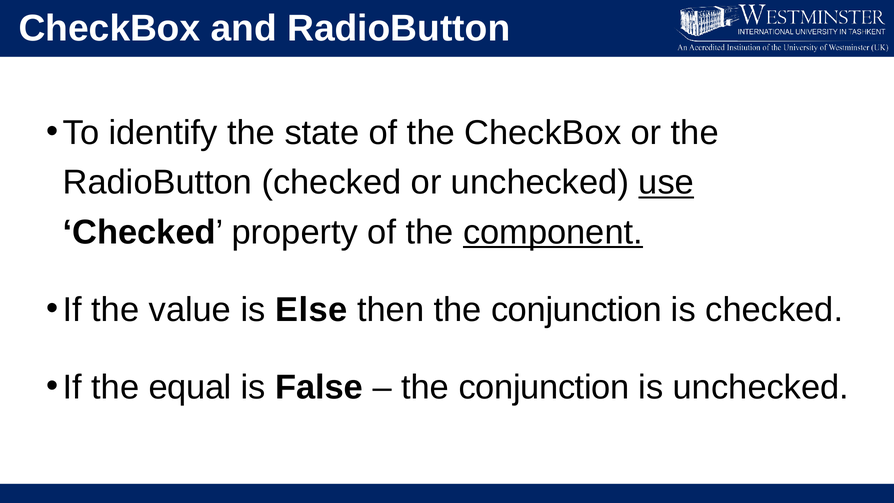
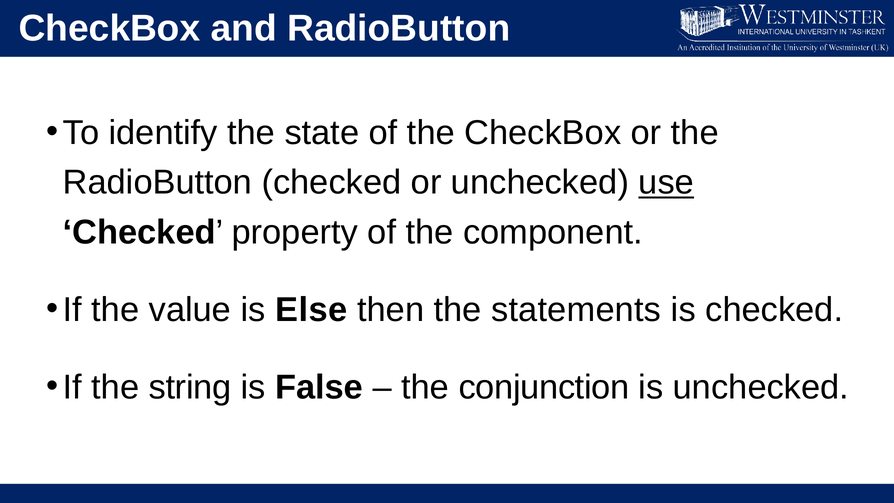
component underline: present -> none
then the conjunction: conjunction -> statements
equal: equal -> string
